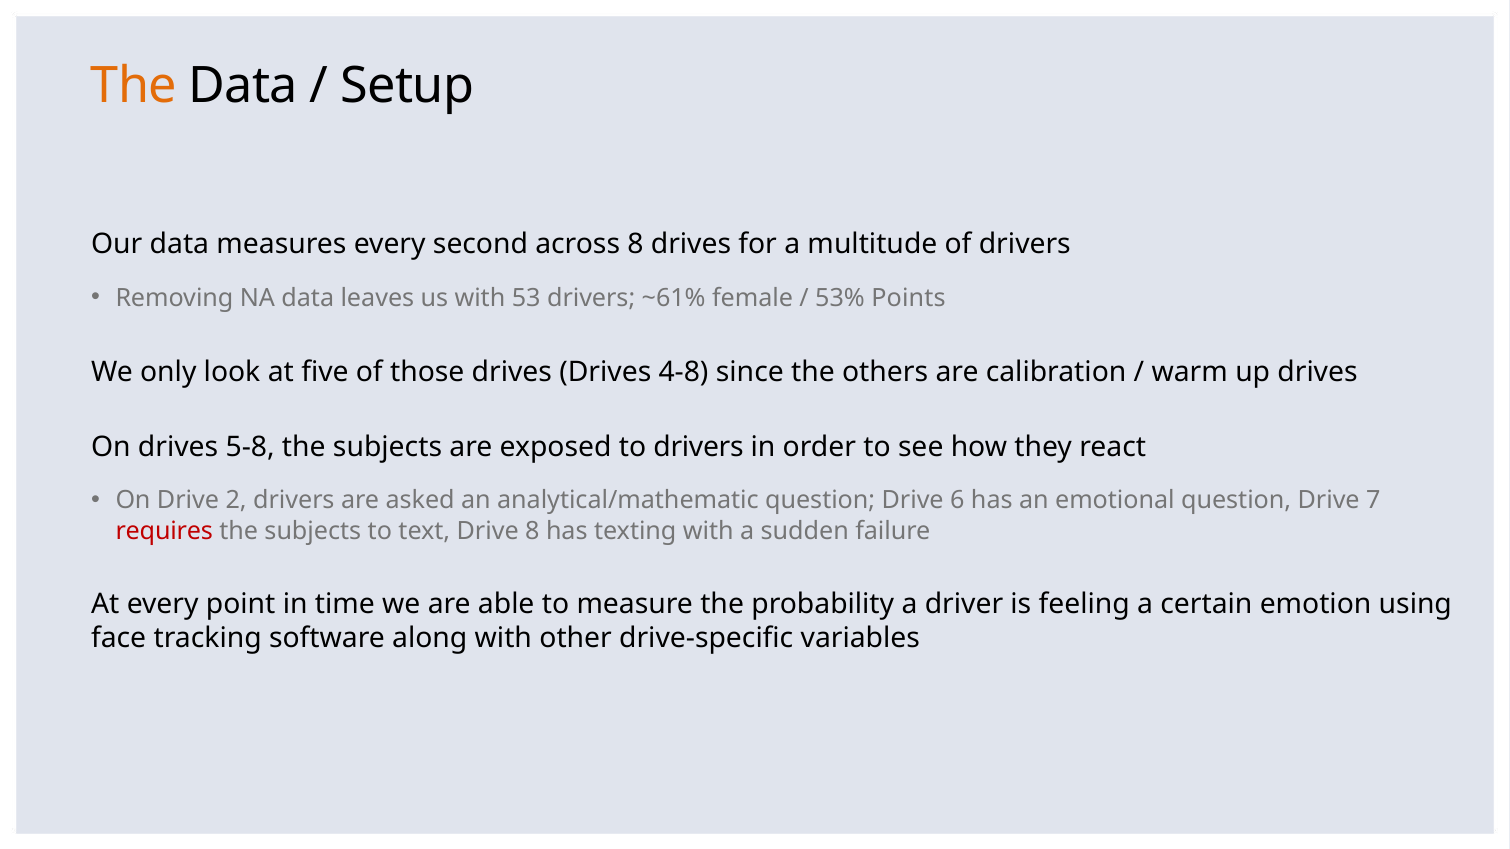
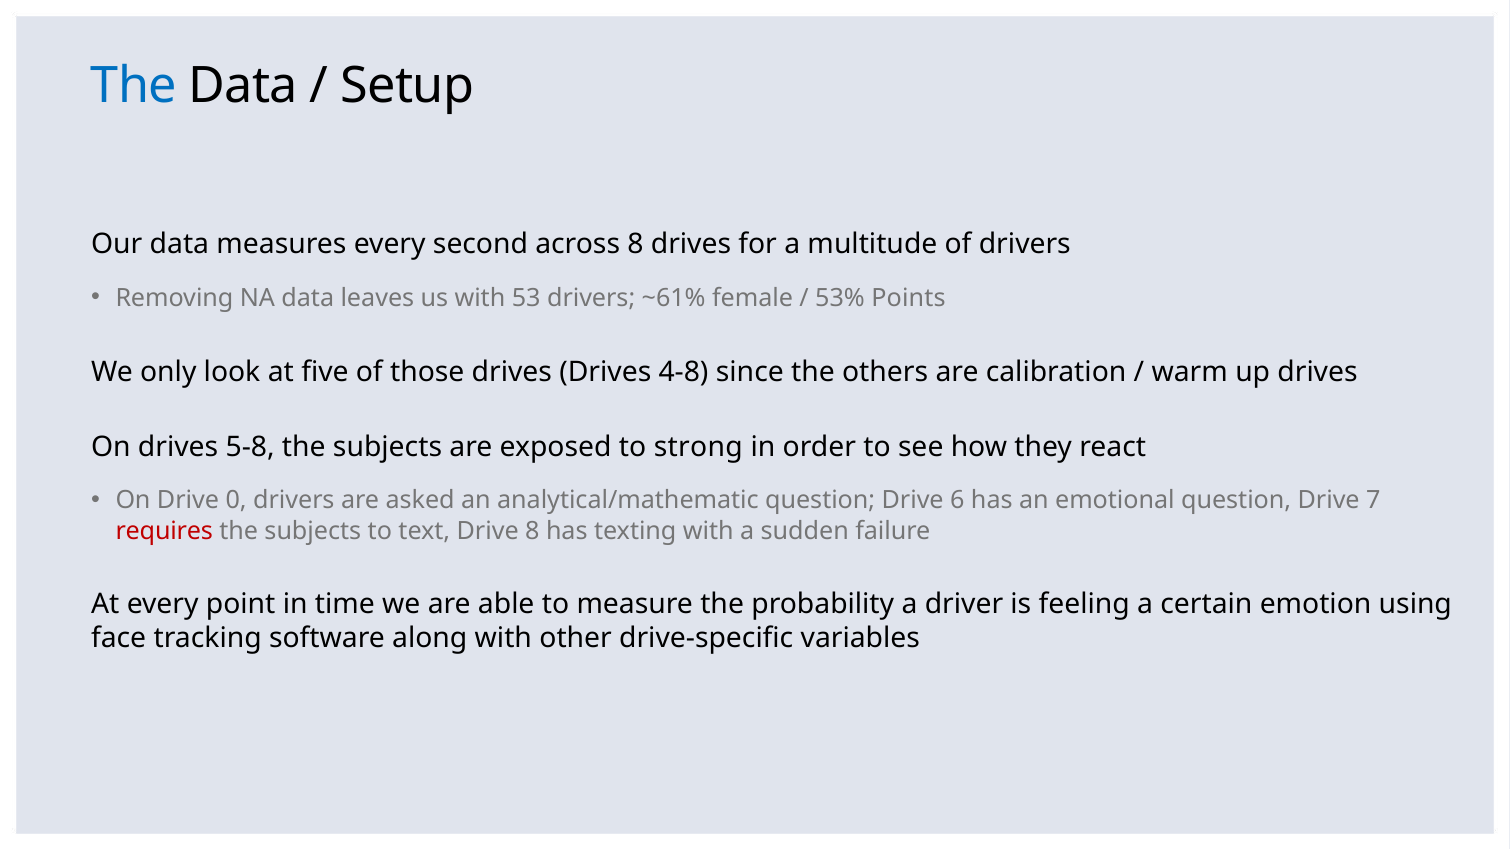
The at (134, 86) colour: orange -> blue
to drivers: drivers -> strong
2: 2 -> 0
